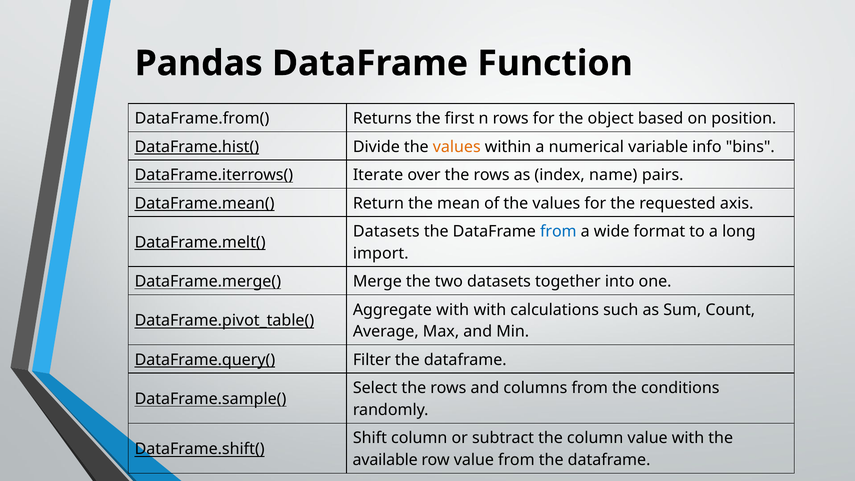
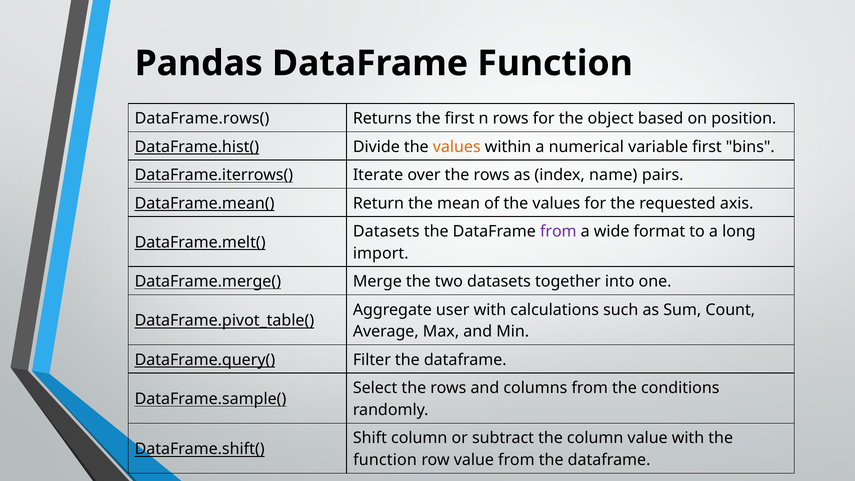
DataFrame.from(: DataFrame.from( -> DataFrame.rows(
variable info: info -> first
from at (558, 231) colour: blue -> purple
Aggregate with: with -> user
available at (385, 460): available -> function
